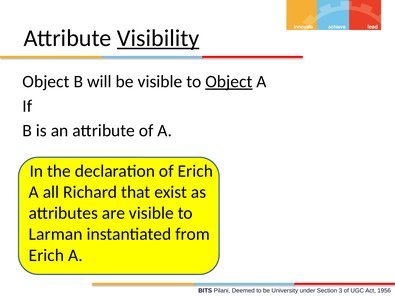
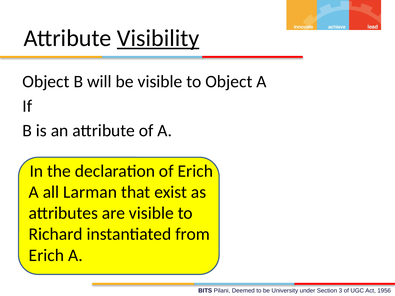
Object at (229, 82) underline: present -> none
Richard: Richard -> Larman
Larman: Larman -> Richard
